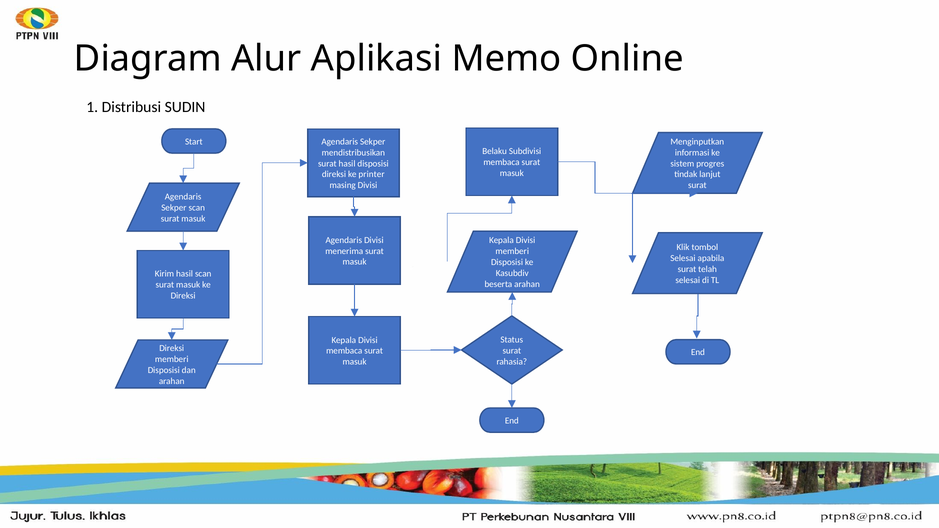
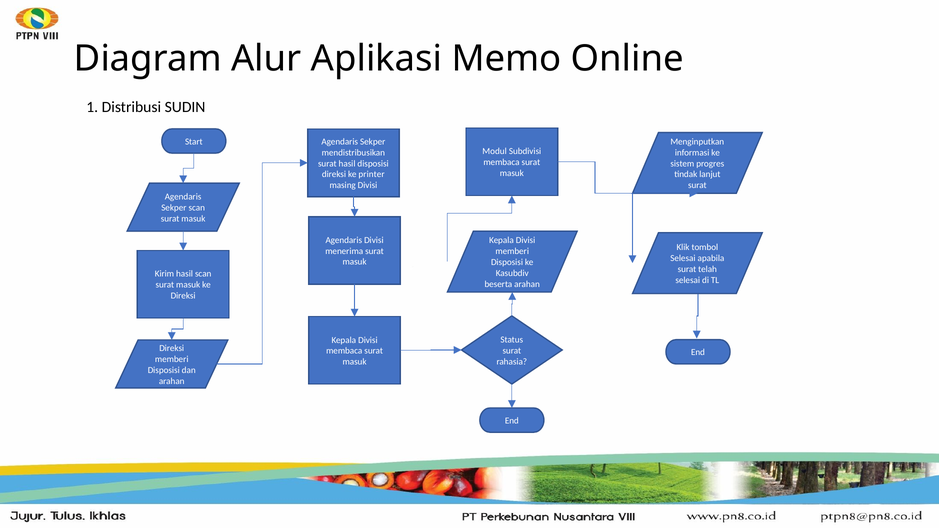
Belaku: Belaku -> Modul
